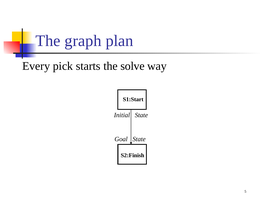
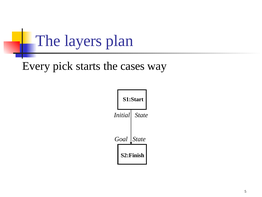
graph: graph -> layers
solve: solve -> cases
